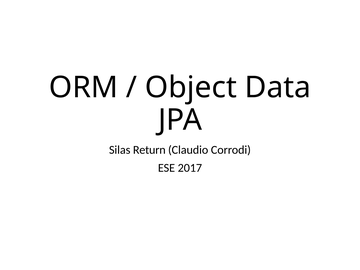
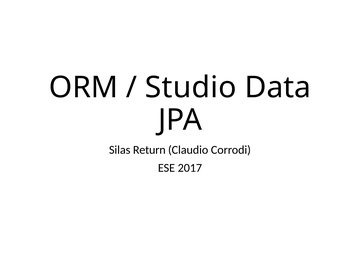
Object: Object -> Studio
